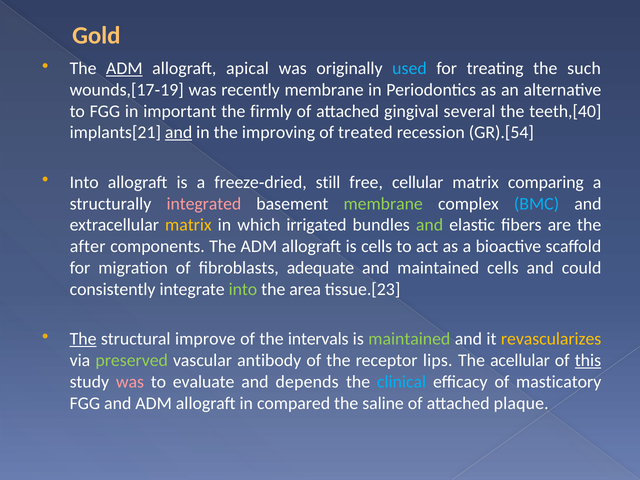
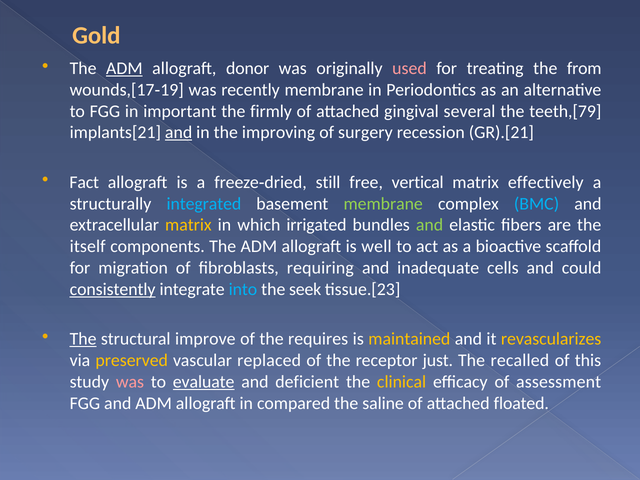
apical: apical -> donor
used colour: light blue -> pink
such: such -> from
teeth,[40: teeth,[40 -> teeth,[79
treated: treated -> surgery
GR).[54: GR).[54 -> GR).[21
Into at (84, 182): Into -> Fact
cellular: cellular -> vertical
comparing: comparing -> effectively
integrated colour: pink -> light blue
after: after -> itself
is cells: cells -> well
adequate: adequate -> requiring
and maintained: maintained -> inadequate
consistently underline: none -> present
into at (243, 289) colour: light green -> light blue
area: area -> seek
intervals: intervals -> requires
maintained at (409, 339) colour: light green -> yellow
preserved colour: light green -> yellow
antibody: antibody -> replaced
lips: lips -> just
acellular: acellular -> recalled
this underline: present -> none
evaluate underline: none -> present
depends: depends -> deficient
clinical colour: light blue -> yellow
masticatory: masticatory -> assessment
plaque: plaque -> floated
